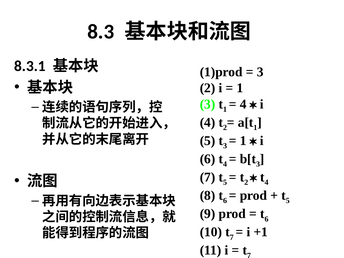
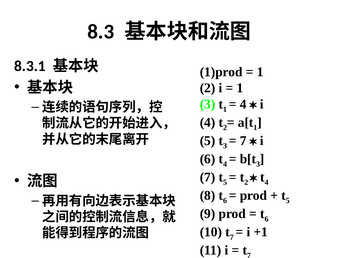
3 at (260, 72): 3 -> 1
1 at (243, 141): 1 -> 7
